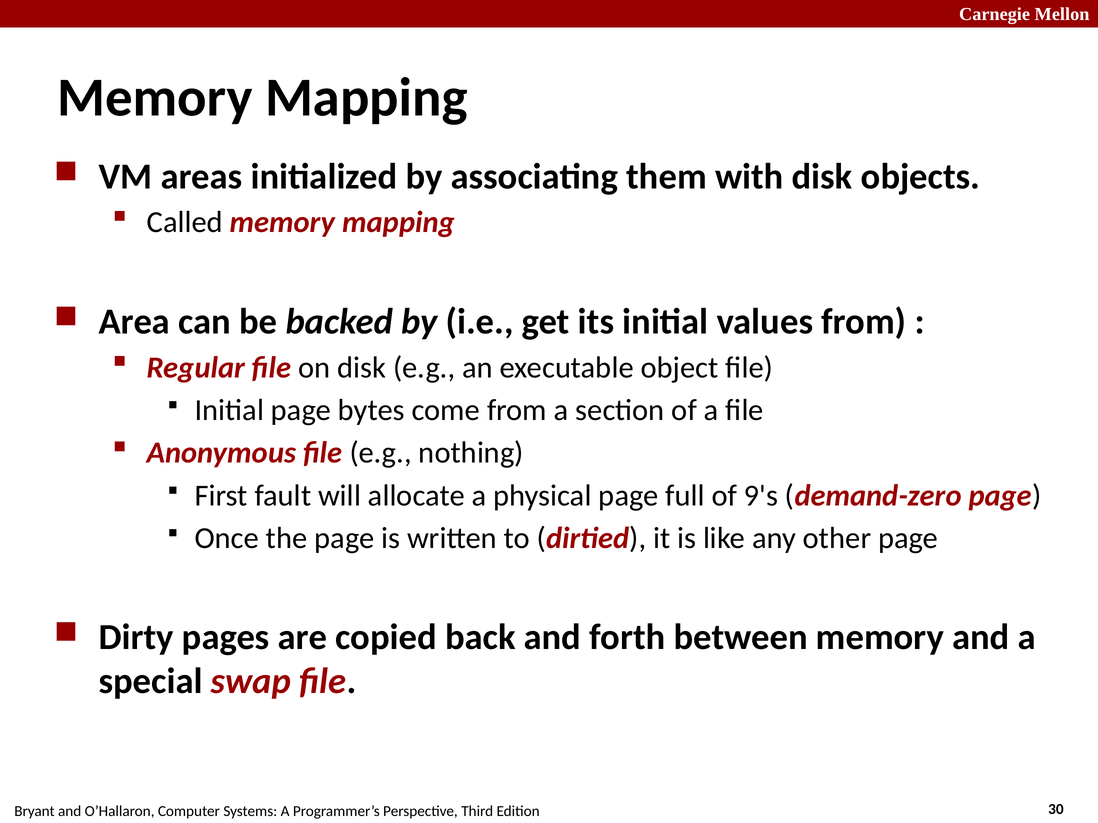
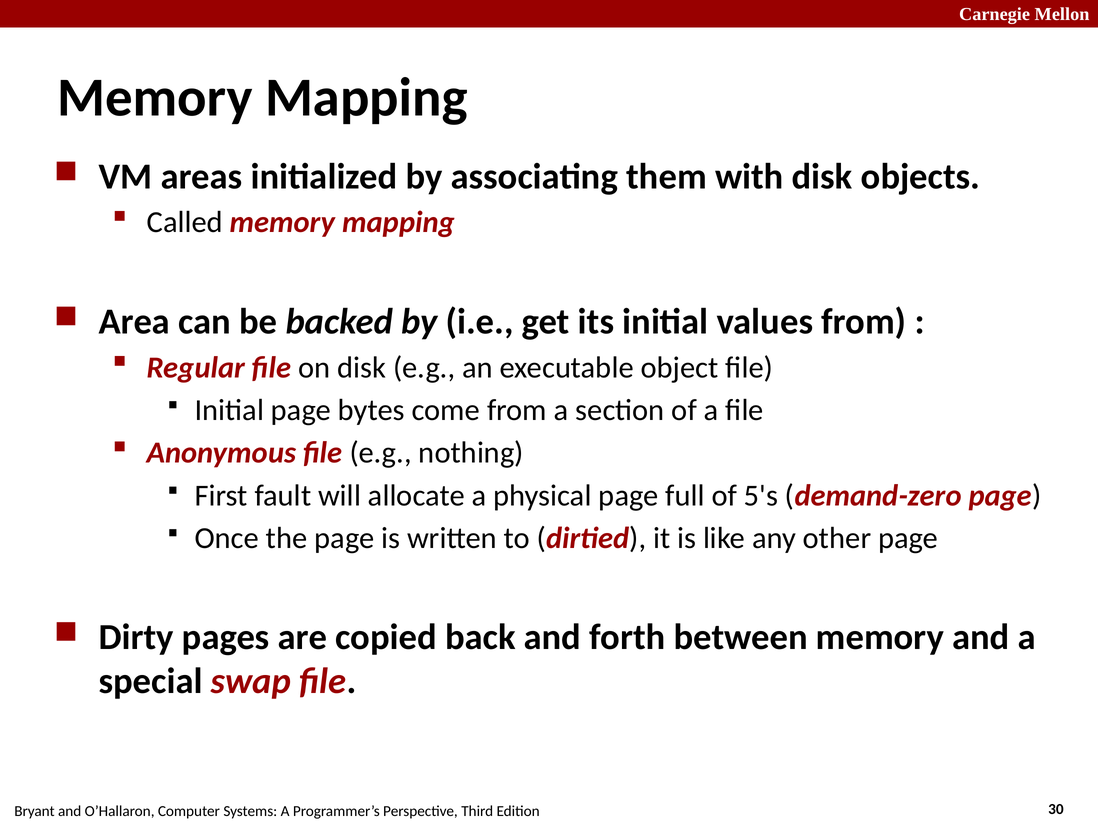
9's: 9's -> 5's
